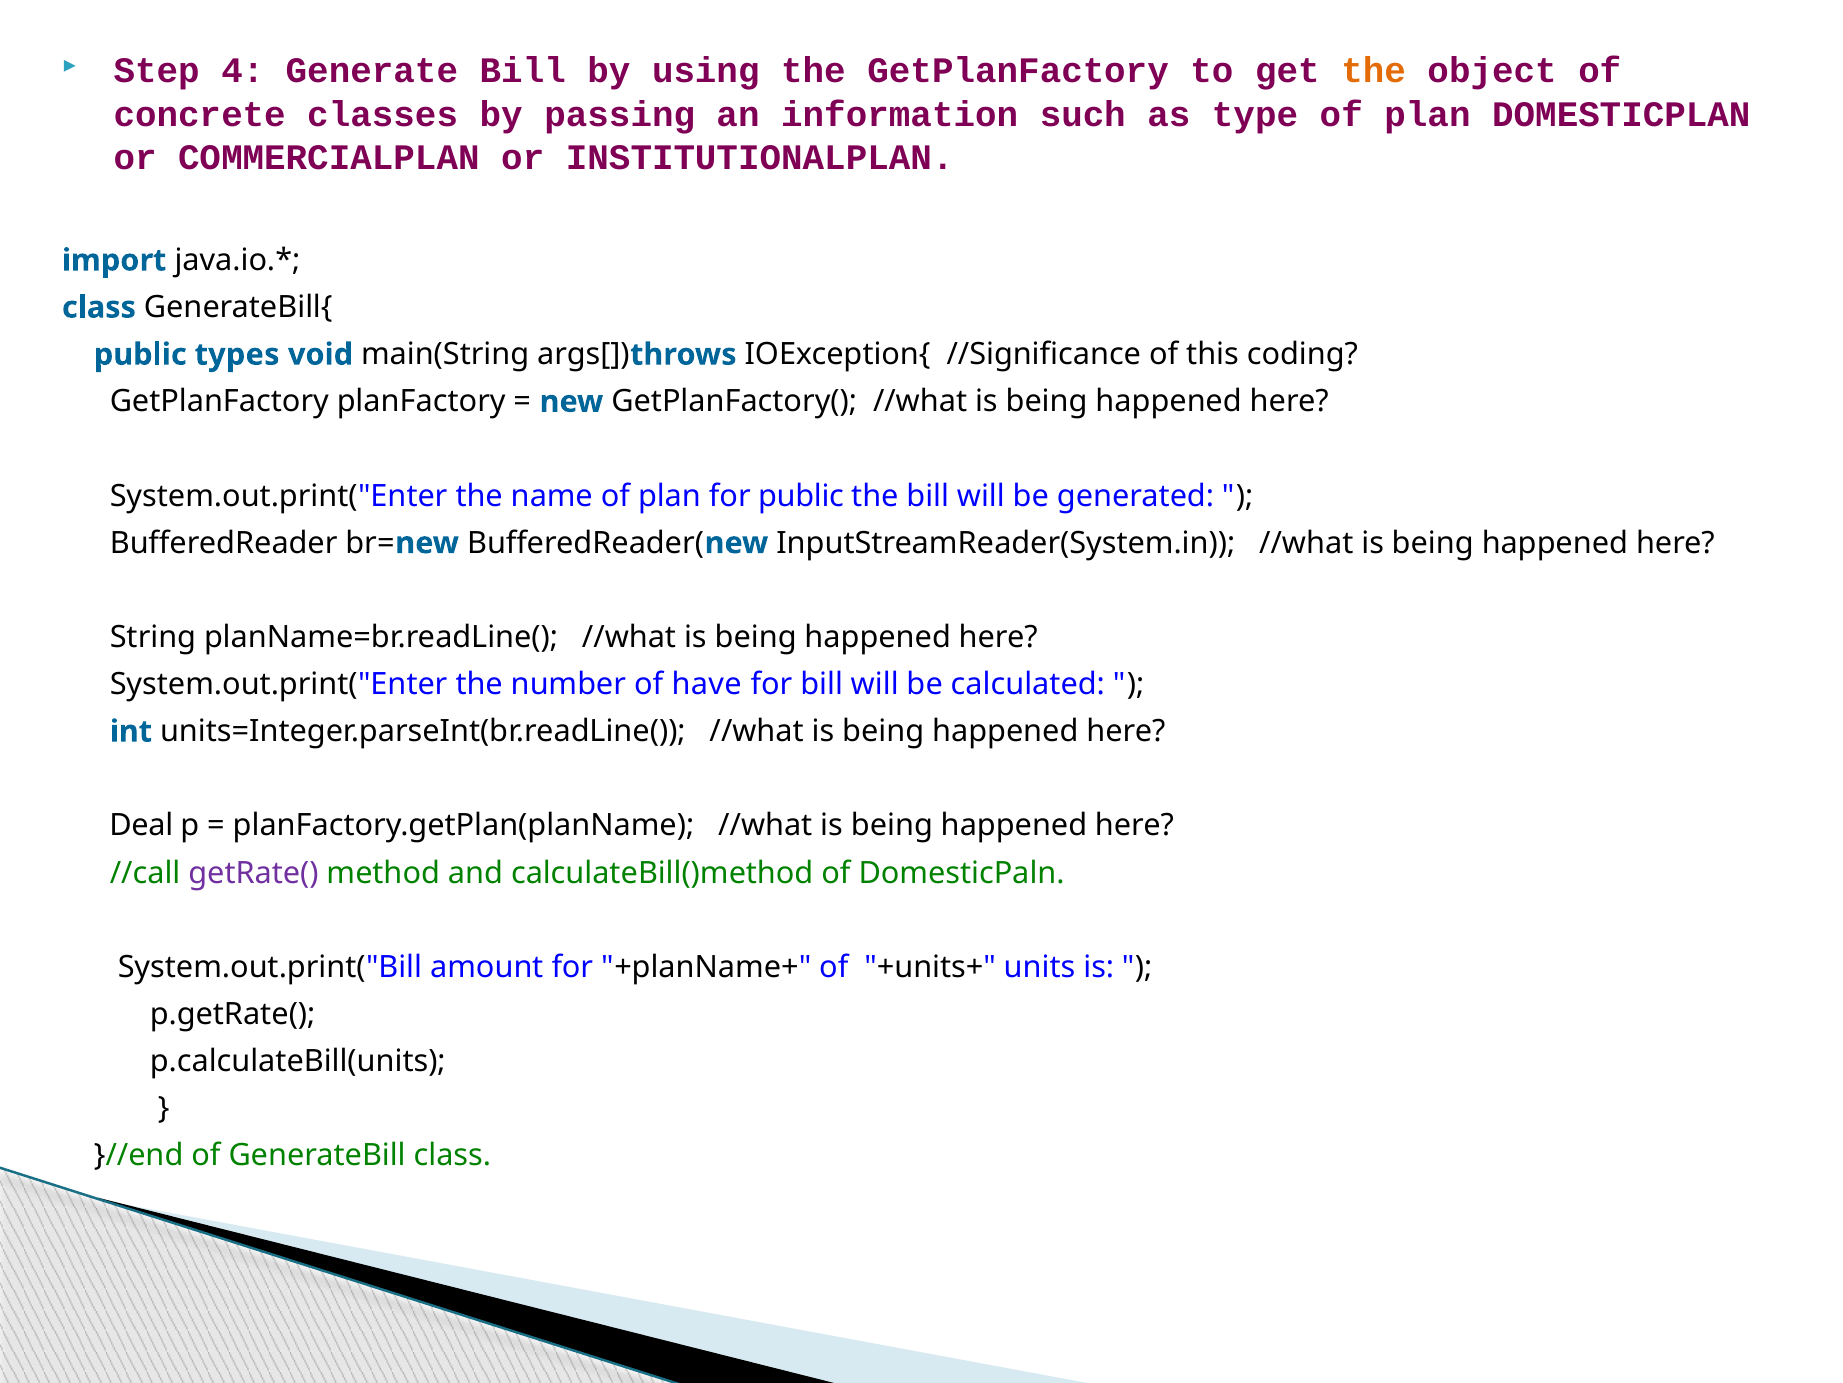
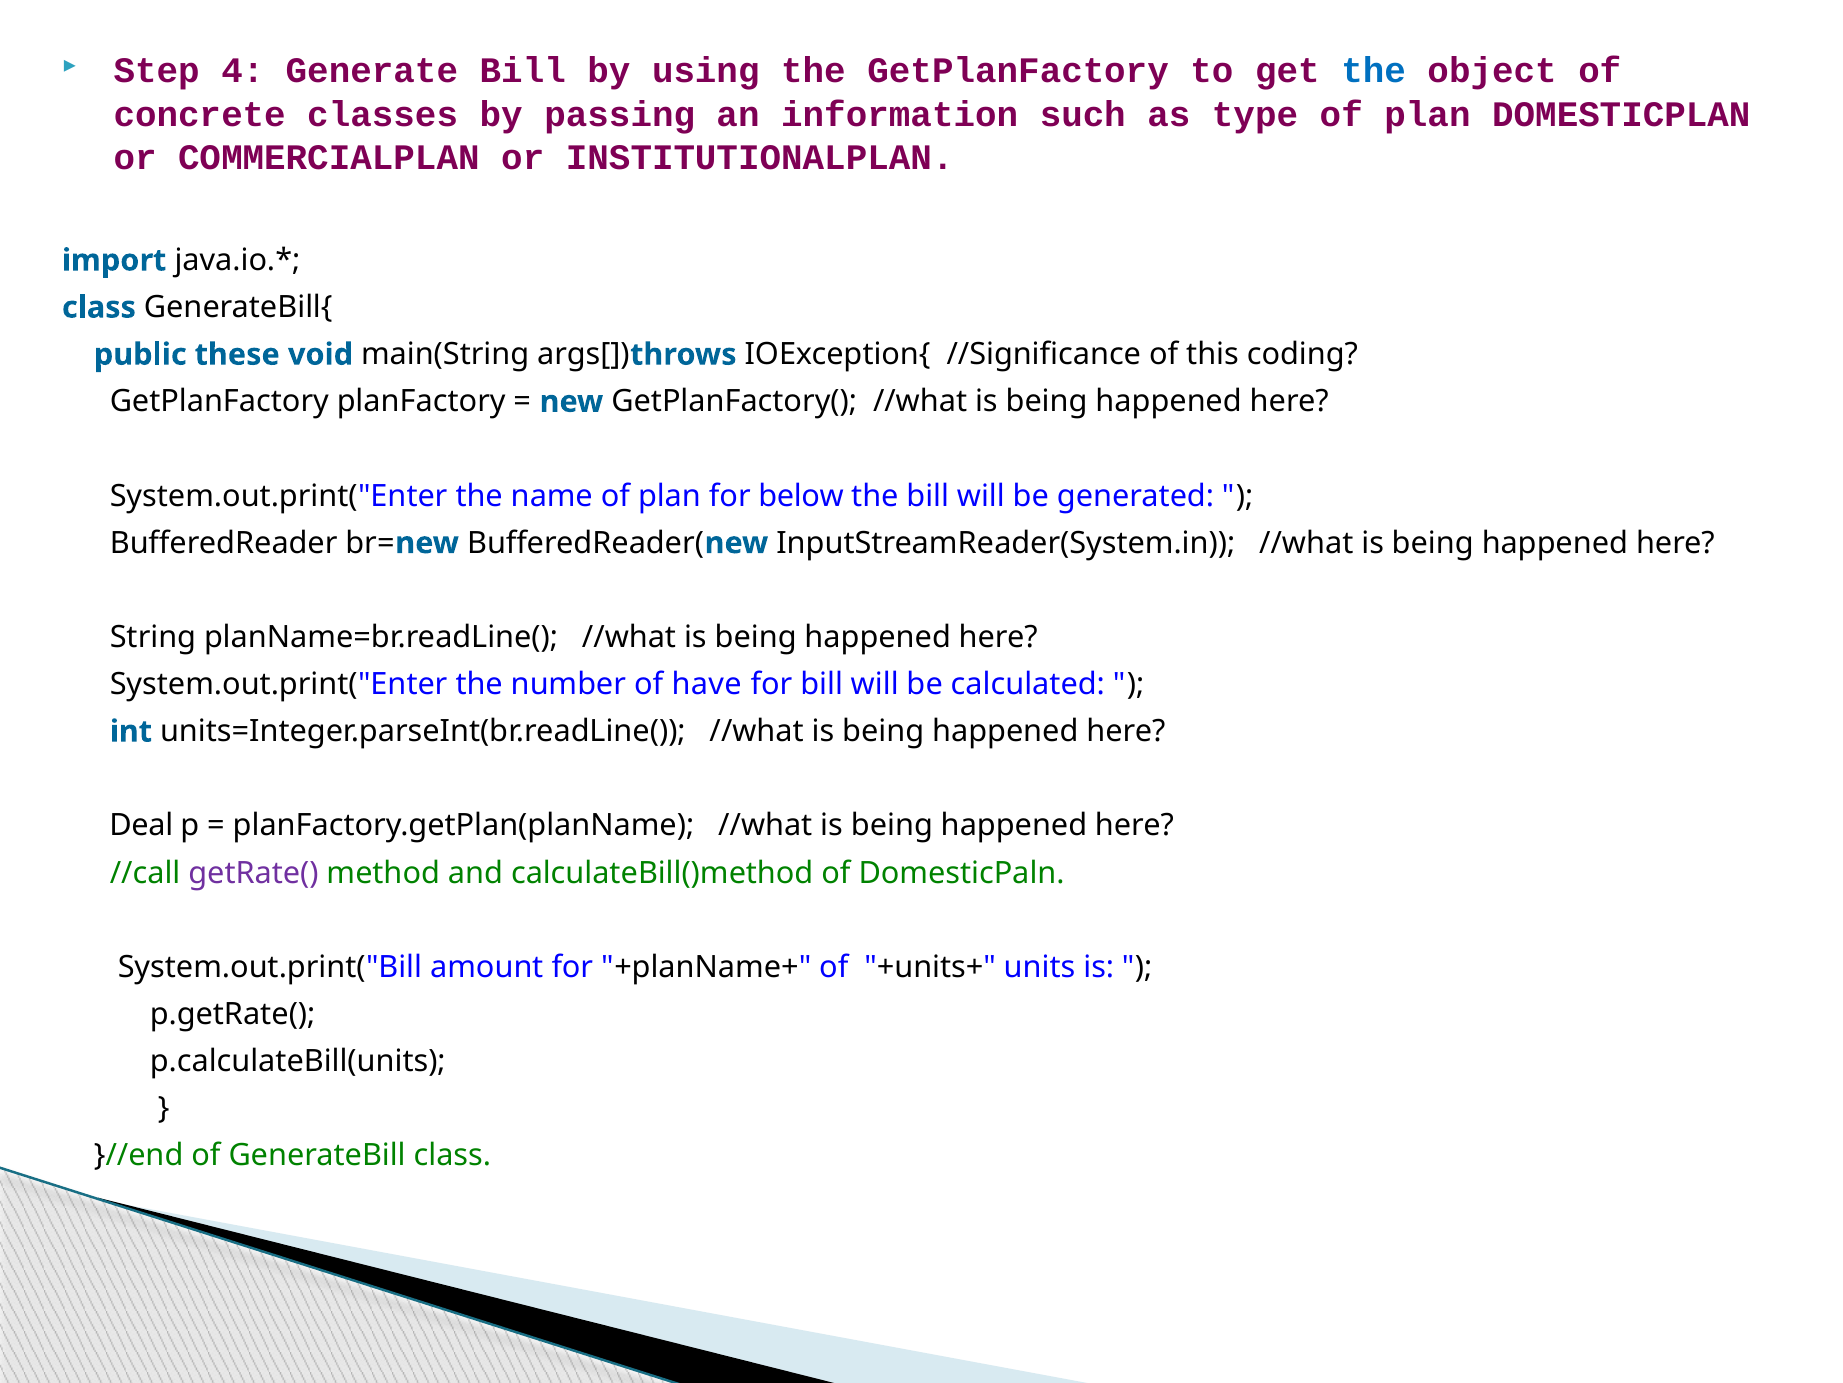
the at (1374, 71) colour: orange -> blue
types: types -> these
for public: public -> below
